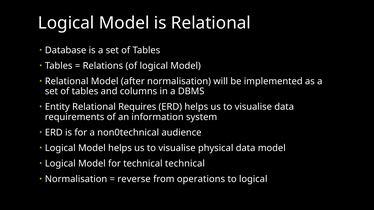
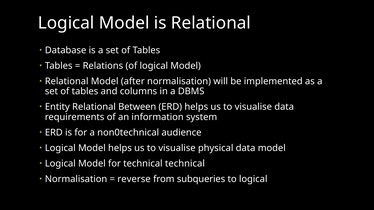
Requires: Requires -> Between
operations: operations -> subqueries
